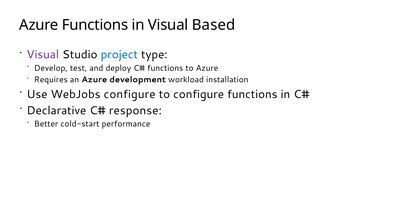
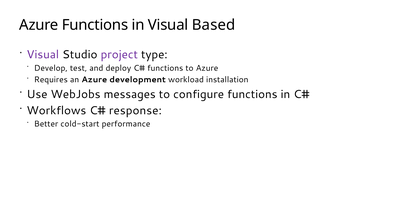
project colour: blue -> purple
WebJobs configure: configure -> messages
Declarative: Declarative -> Workflows
